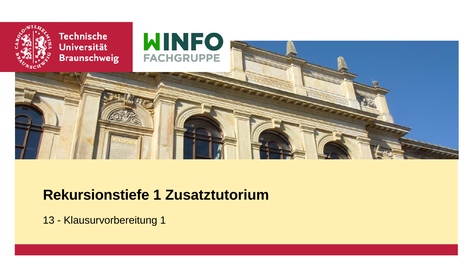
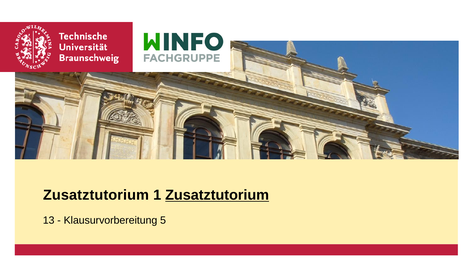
Rekursionstiefe at (96, 195): Rekursionstiefe -> Zusatztutorium
Zusatztutorium at (217, 195) underline: none -> present
Klausurvorbereitung 1: 1 -> 5
